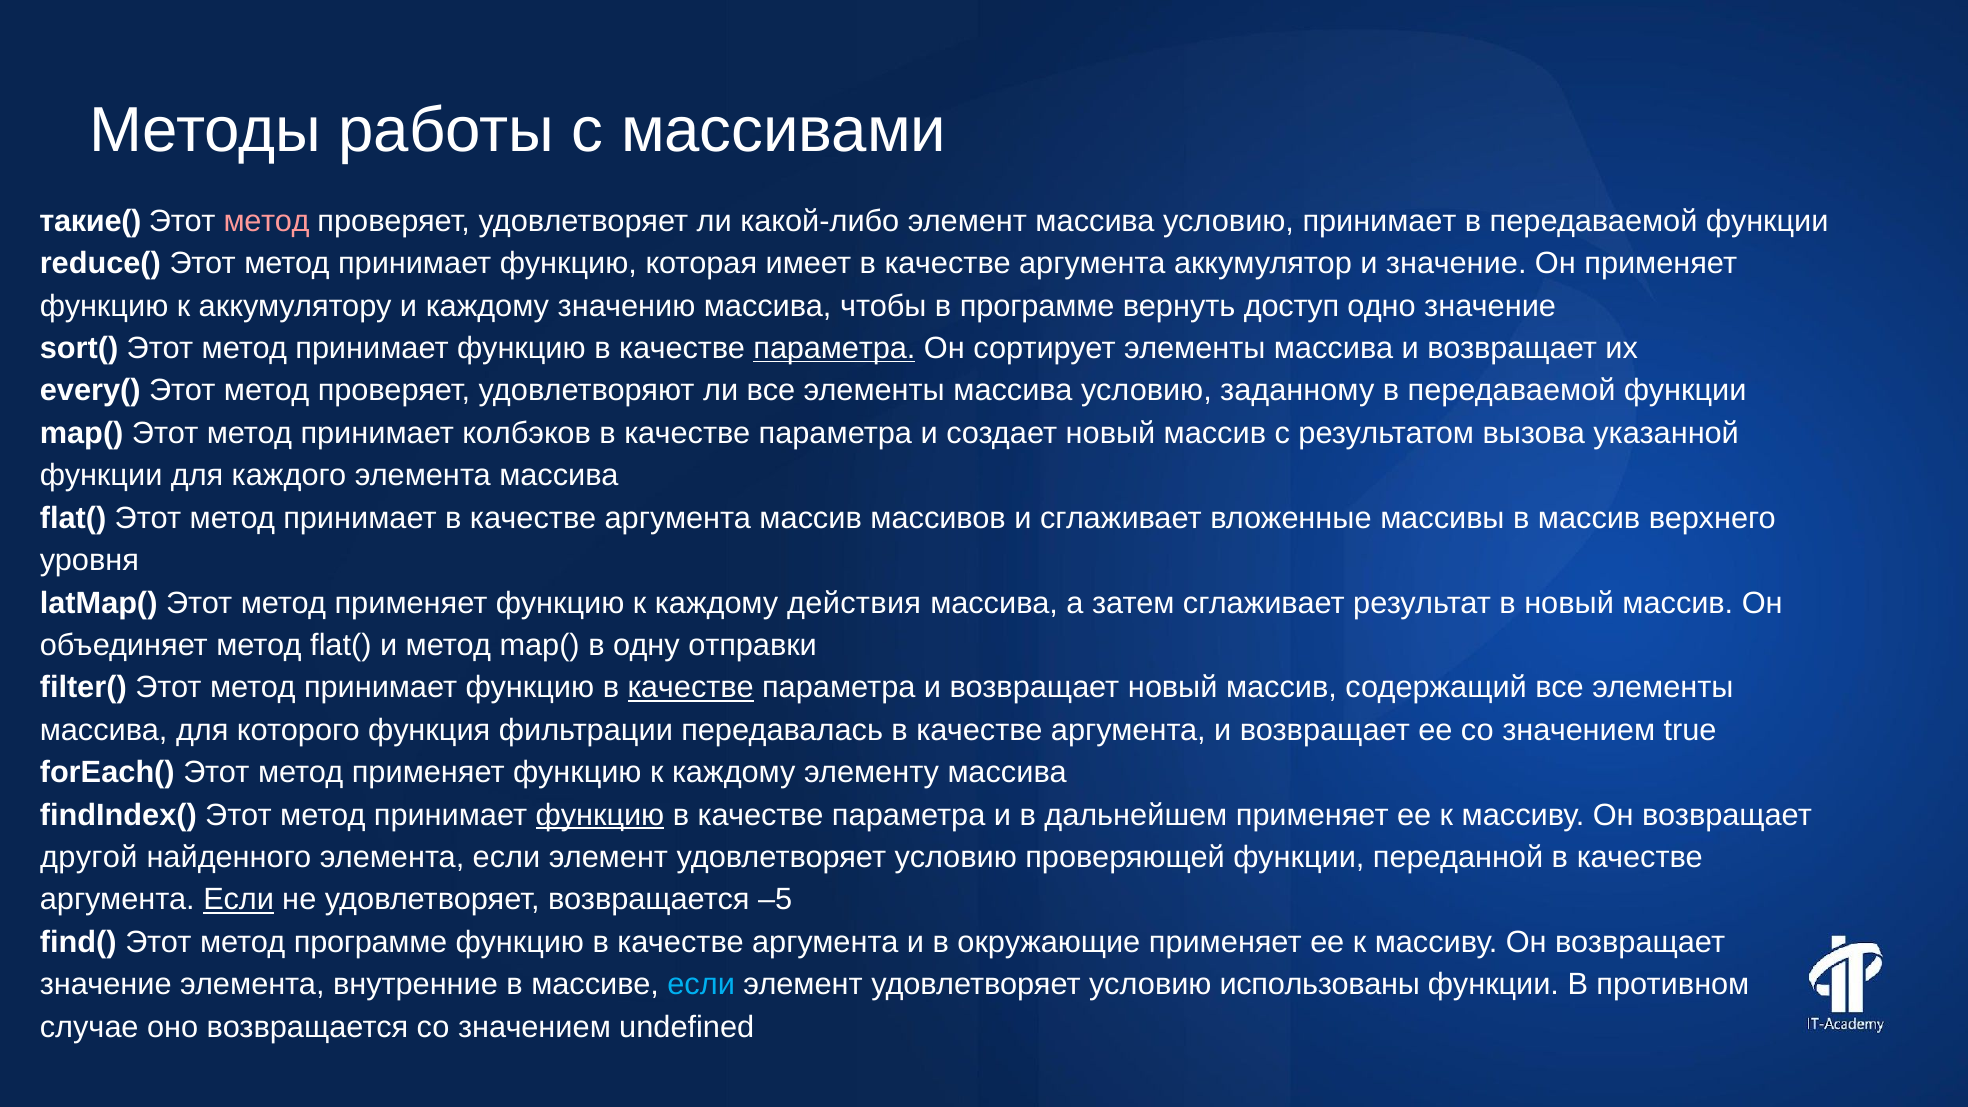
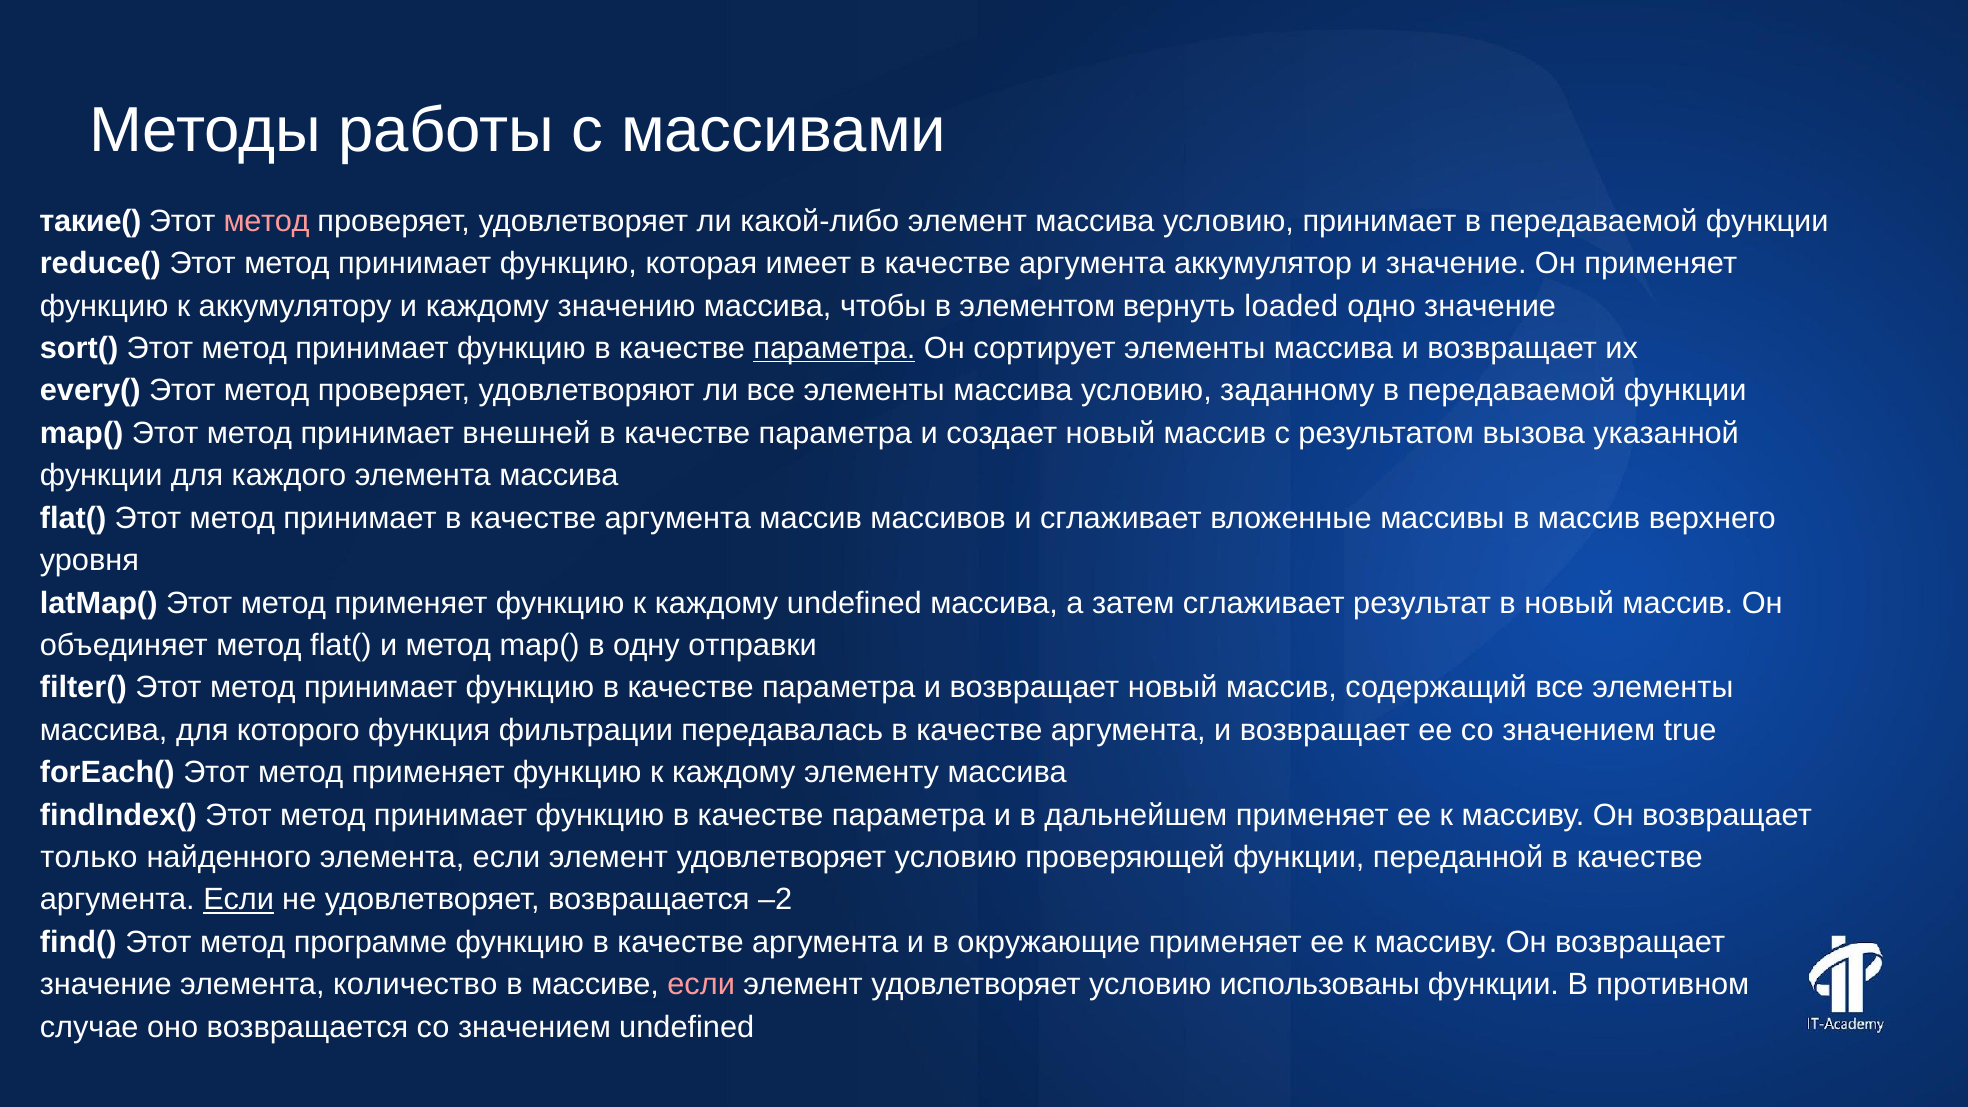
в программе: программе -> элементом
доступ: доступ -> loaded
колбэков: колбэков -> внешней
каждому действия: действия -> undefined
качестве at (691, 688) underline: present -> none
функцию at (600, 815) underline: present -> none
другой: другой -> только
–5: –5 -> –2
внутренние: внутренние -> количество
если at (701, 985) colour: light blue -> pink
